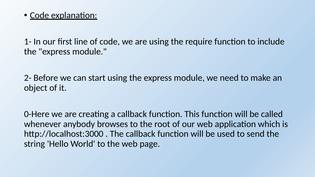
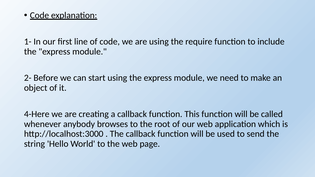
0-Here: 0-Here -> 4-Here
